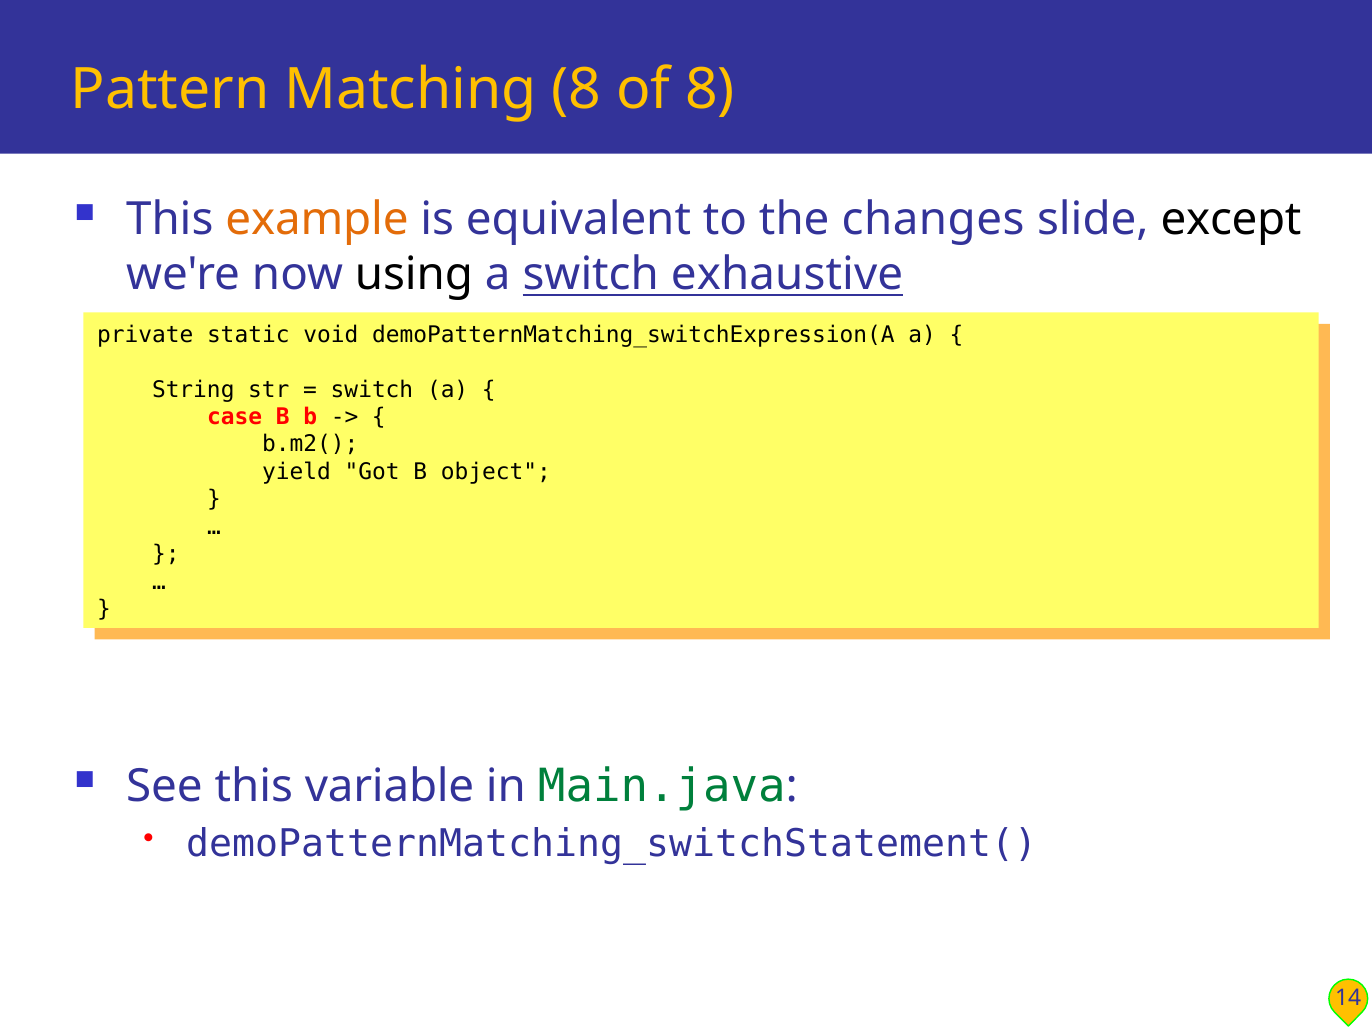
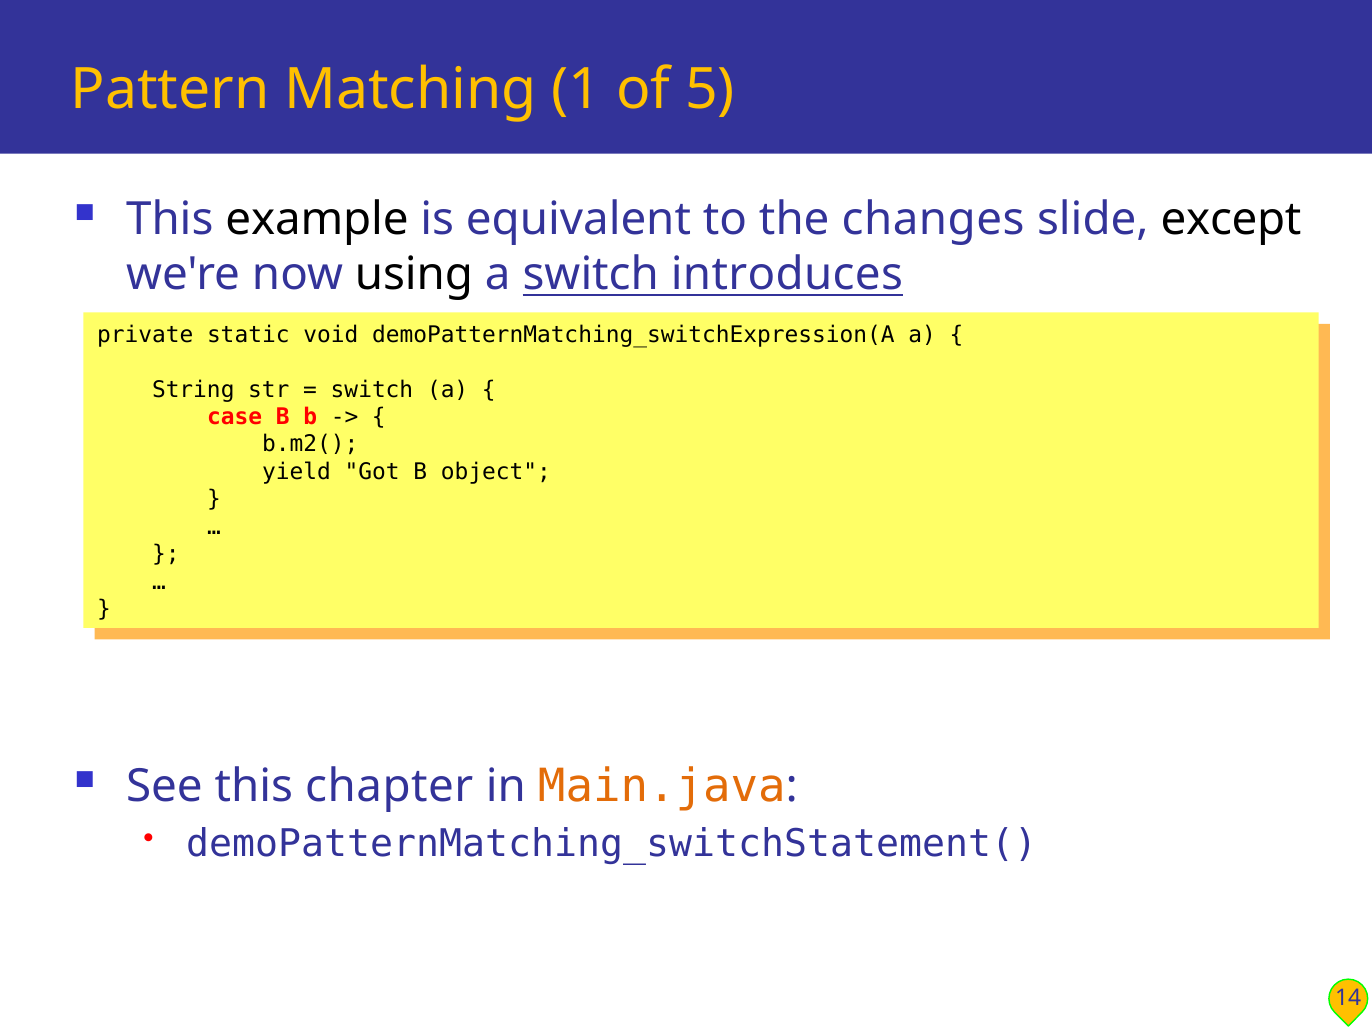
Matching 8: 8 -> 1
of 8: 8 -> 5
example colour: orange -> black
exhaustive: exhaustive -> introduces
variable: variable -> chapter
Main.java colour: green -> orange
